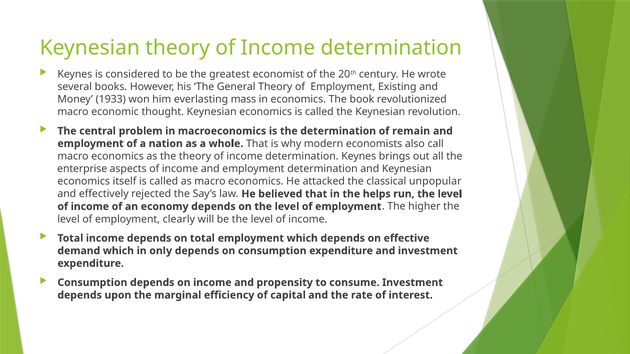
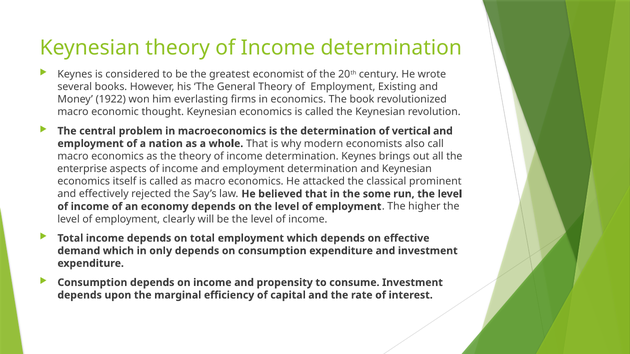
1933: 1933 -> 1922
mass: mass -> firms
remain: remain -> vertical
unpopular: unpopular -> prominent
helps: helps -> some
